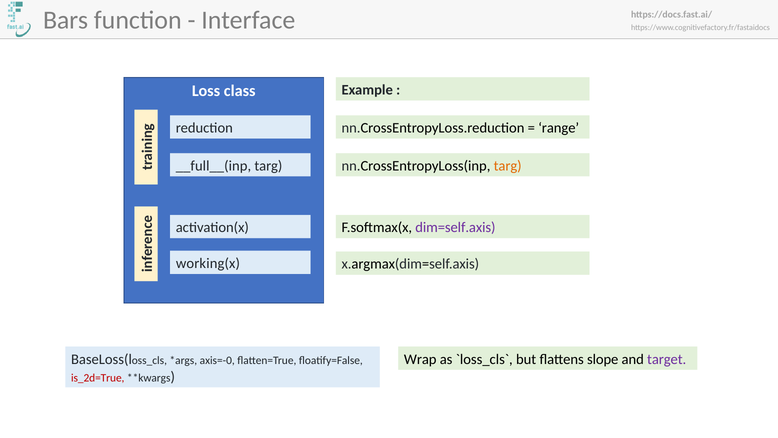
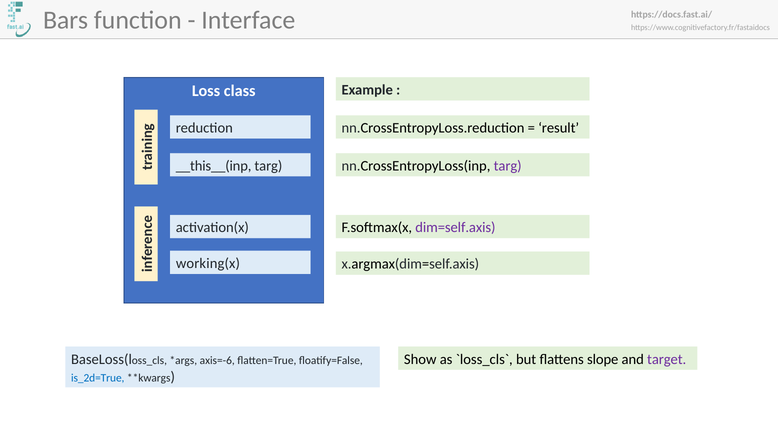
range: range -> result
__full__(inp: __full__(inp -> __this__(inp
targ at (508, 166) colour: orange -> purple
axis=-0: axis=-0 -> axis=-6
Wrap: Wrap -> Show
is_2d=True colour: red -> blue
